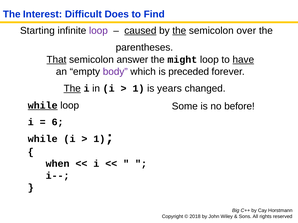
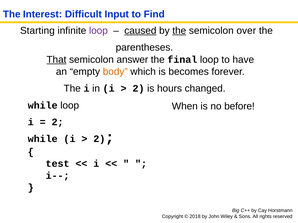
Does: Does -> Input
might: might -> final
have underline: present -> none
body colour: purple -> orange
preceded: preceded -> becomes
The at (72, 89) underline: present -> none
1 at (138, 89): 1 -> 2
years: years -> hours
while at (43, 106) underline: present -> none
Some: Some -> When
6 at (58, 122): 6 -> 2
1 at (99, 139): 1 -> 2
when: when -> test
